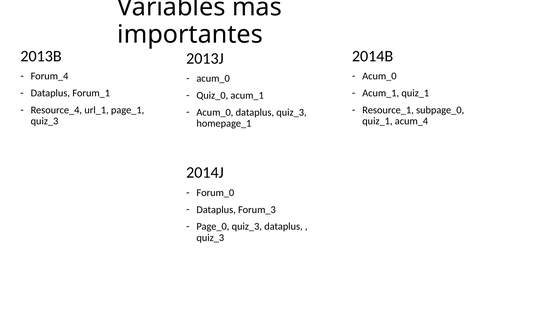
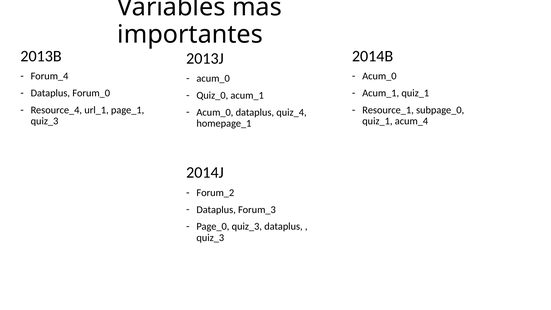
Forum_1: Forum_1 -> Forum_0
dataplus quiz_3: quiz_3 -> quiz_4
Forum_0: Forum_0 -> Forum_2
